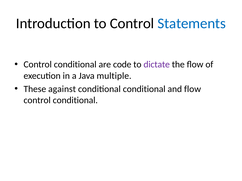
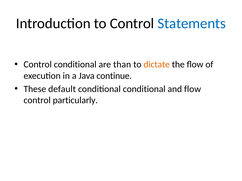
code: code -> than
dictate colour: purple -> orange
multiple: multiple -> continue
against: against -> default
conditional at (75, 100): conditional -> particularly
